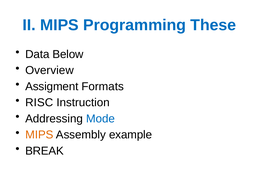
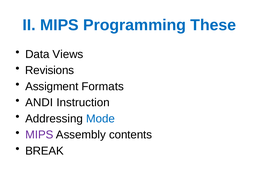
Below: Below -> Views
Overview: Overview -> Revisions
RISC: RISC -> ANDI
MIPS at (39, 135) colour: orange -> purple
example: example -> contents
